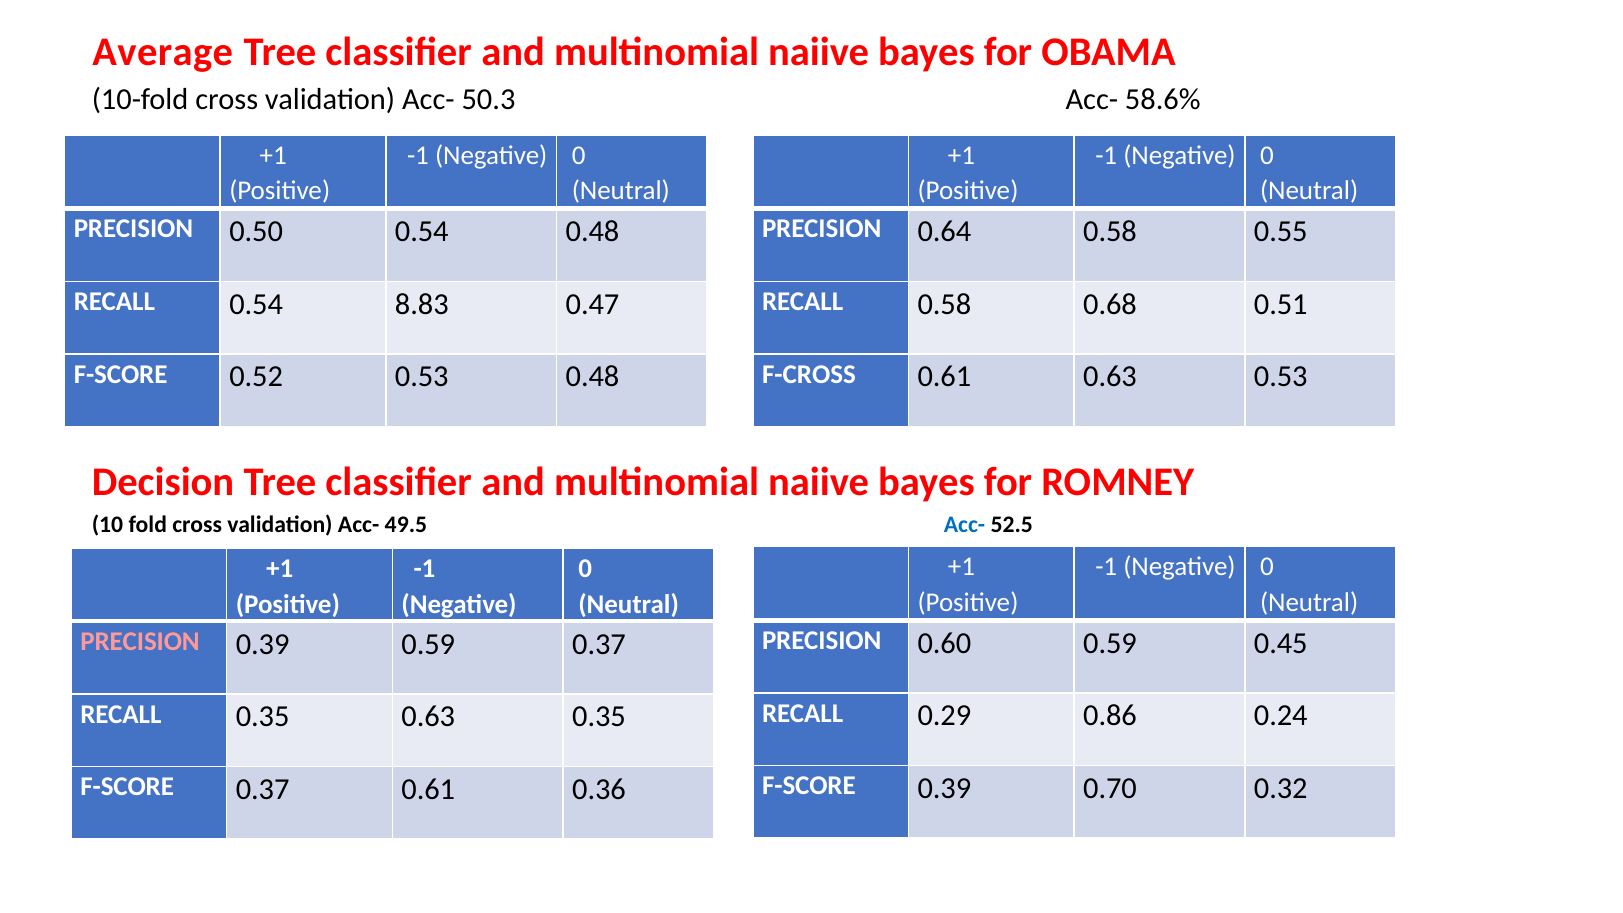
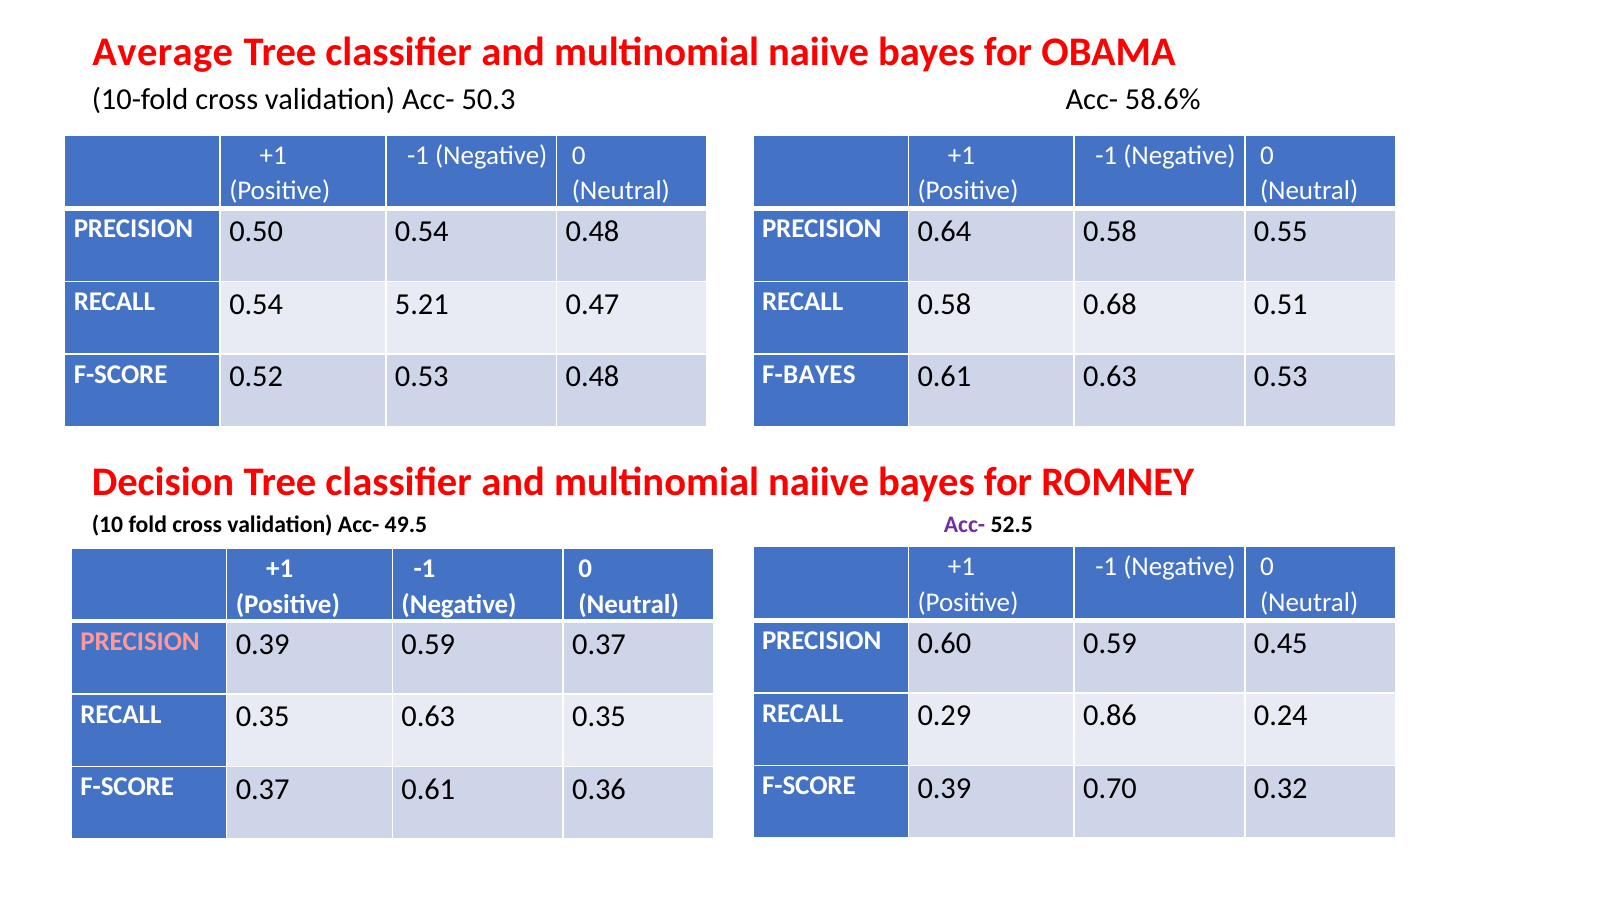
8.83: 8.83 -> 5.21
F-CROSS: F-CROSS -> F-BAYES
Acc- at (965, 525) colour: blue -> purple
